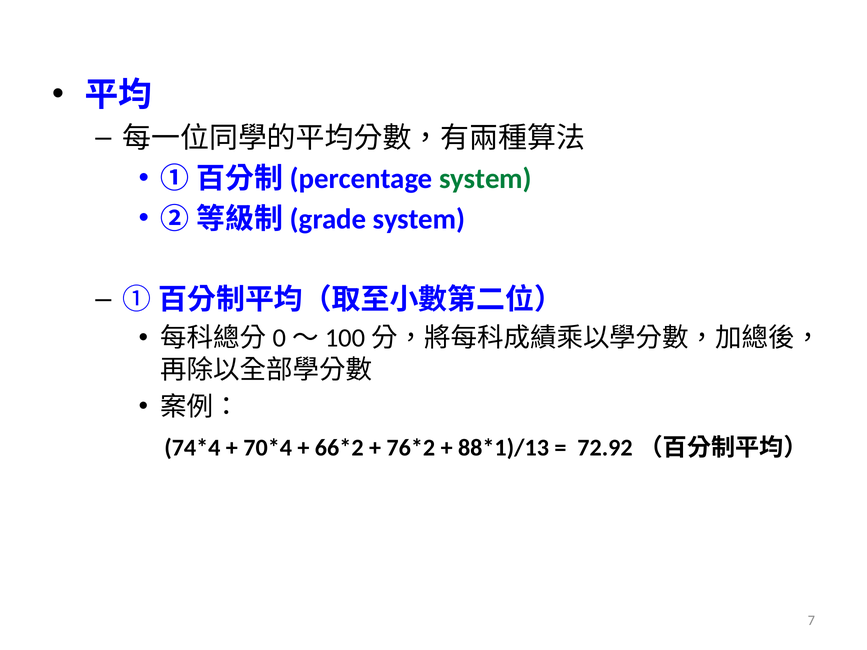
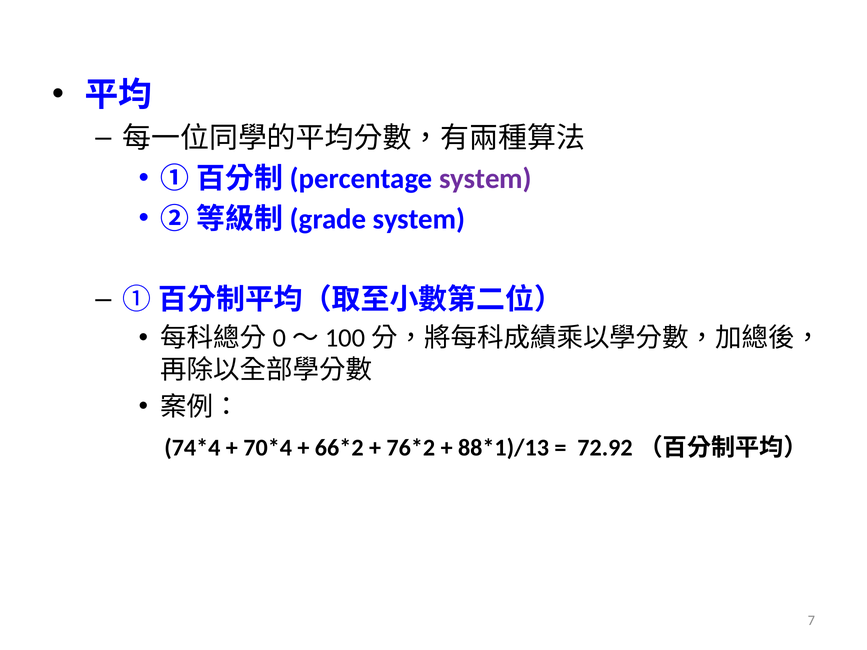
system at (485, 179) colour: green -> purple
